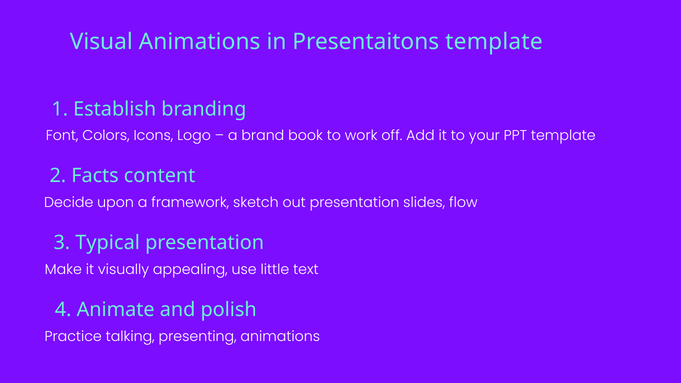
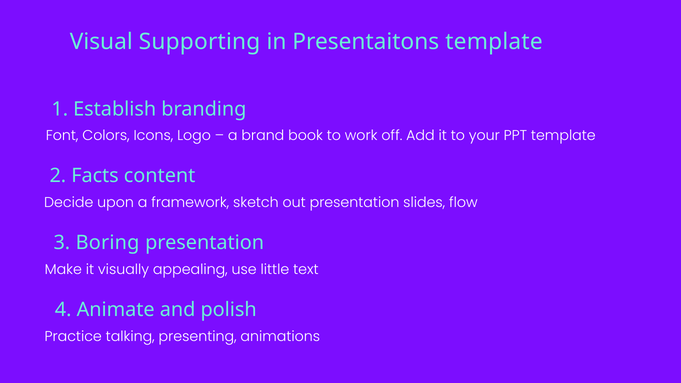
Visual Animations: Animations -> Supporting
Typical: Typical -> Boring
